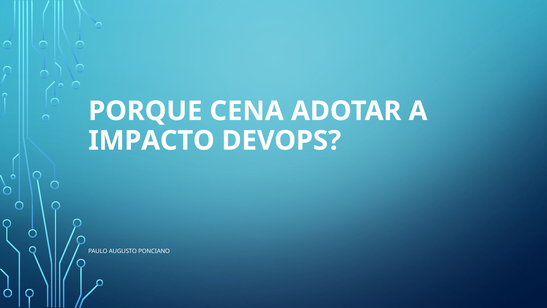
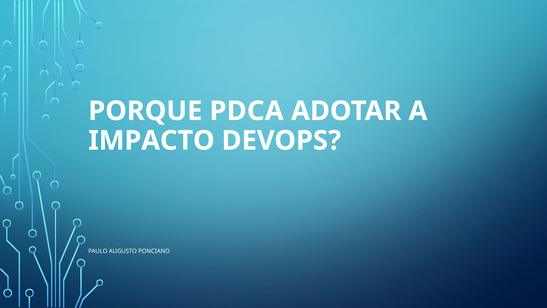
CENA: CENA -> PDCA
